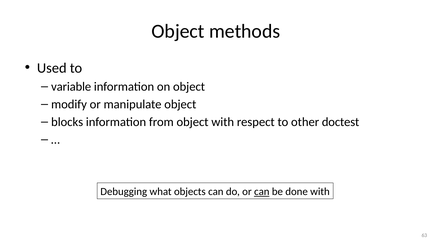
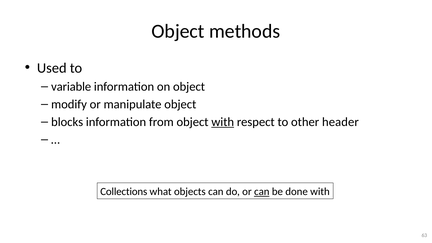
with at (223, 122) underline: none -> present
doctest: doctest -> header
Debugging: Debugging -> Collections
